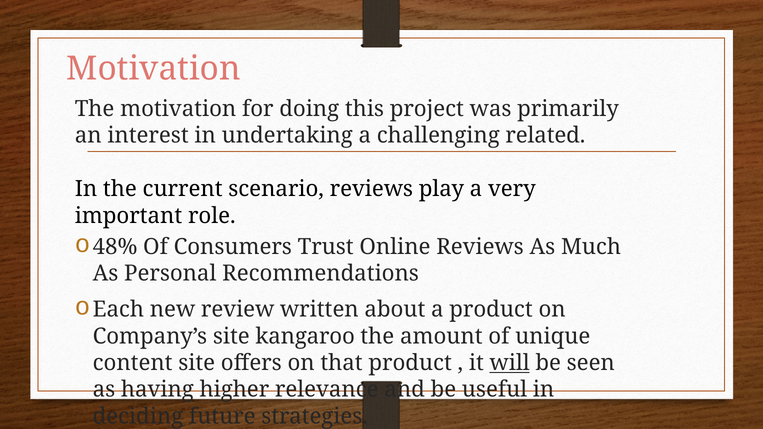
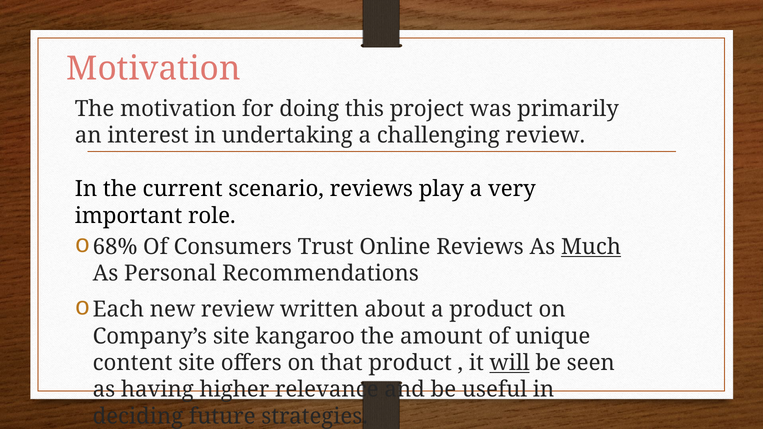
challenging related: related -> review
48%: 48% -> 68%
Much underline: none -> present
